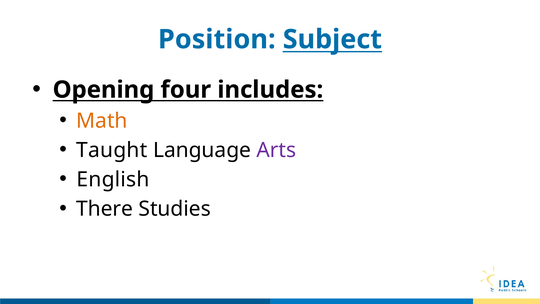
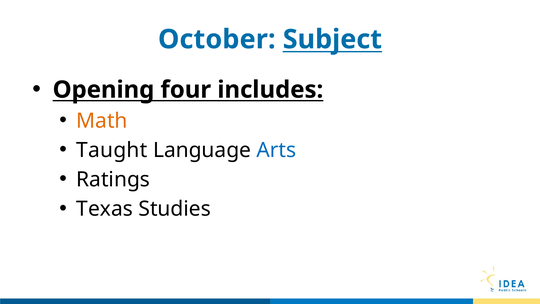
Position: Position -> October
Arts colour: purple -> blue
English: English -> Ratings
There: There -> Texas
